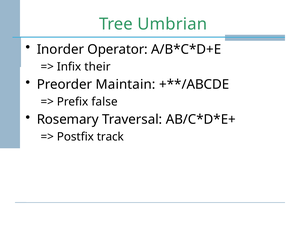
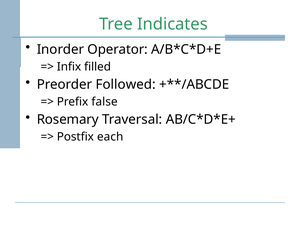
Umbrian: Umbrian -> Indicates
their: their -> filled
Maintain: Maintain -> Followed
track: track -> each
